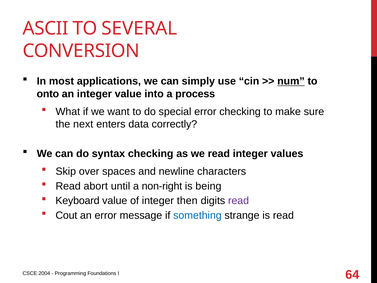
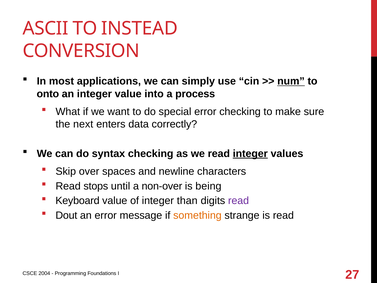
SEVERAL: SEVERAL -> INSTEAD
integer at (250, 153) underline: none -> present
abort: abort -> stops
non-right: non-right -> non-over
then: then -> than
Cout: Cout -> Dout
something colour: blue -> orange
64: 64 -> 27
